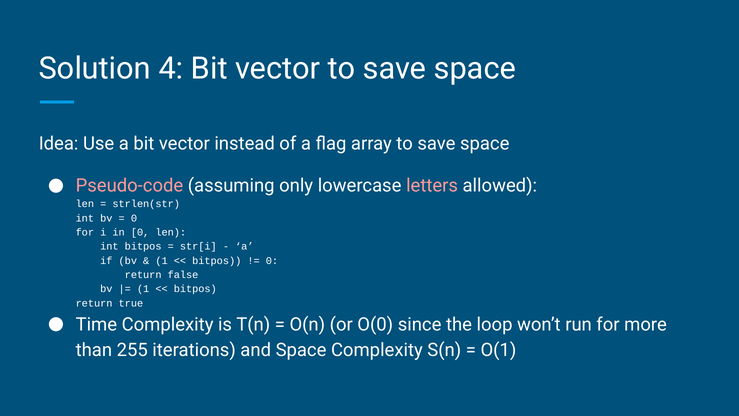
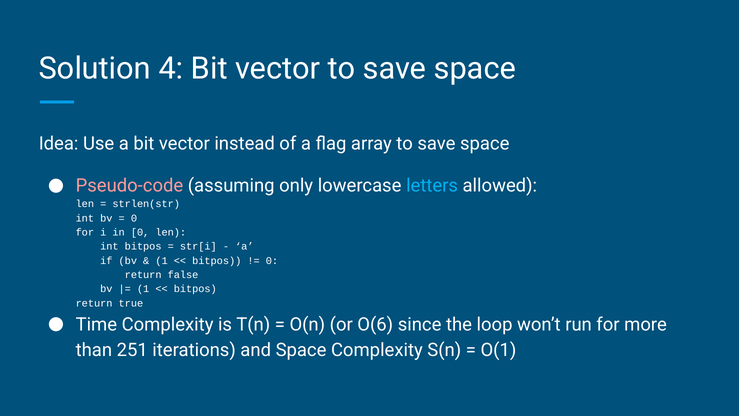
letters colour: pink -> light blue
O(0: O(0 -> O(6
255: 255 -> 251
